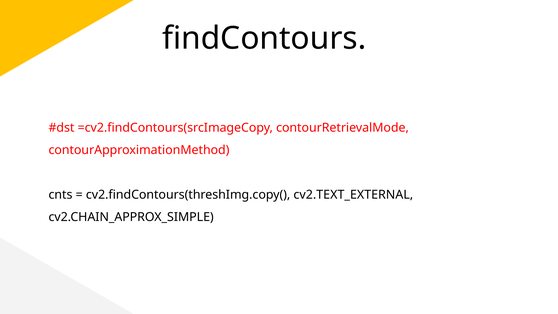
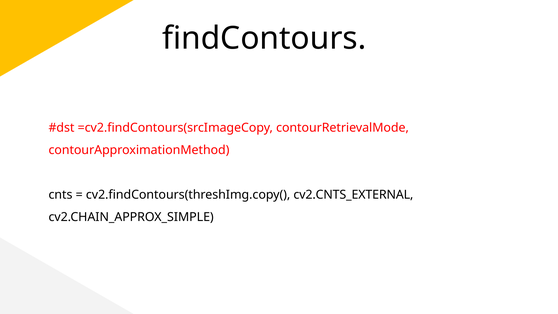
cv2.TEXT_EXTERNAL: cv2.TEXT_EXTERNAL -> cv2.CNTS_EXTERNAL
